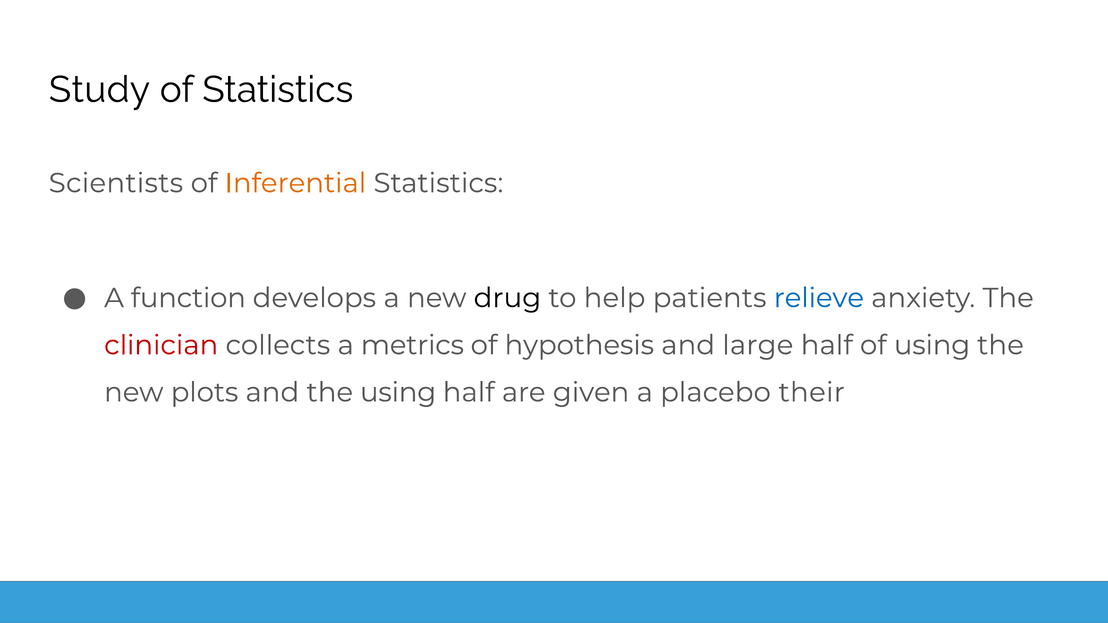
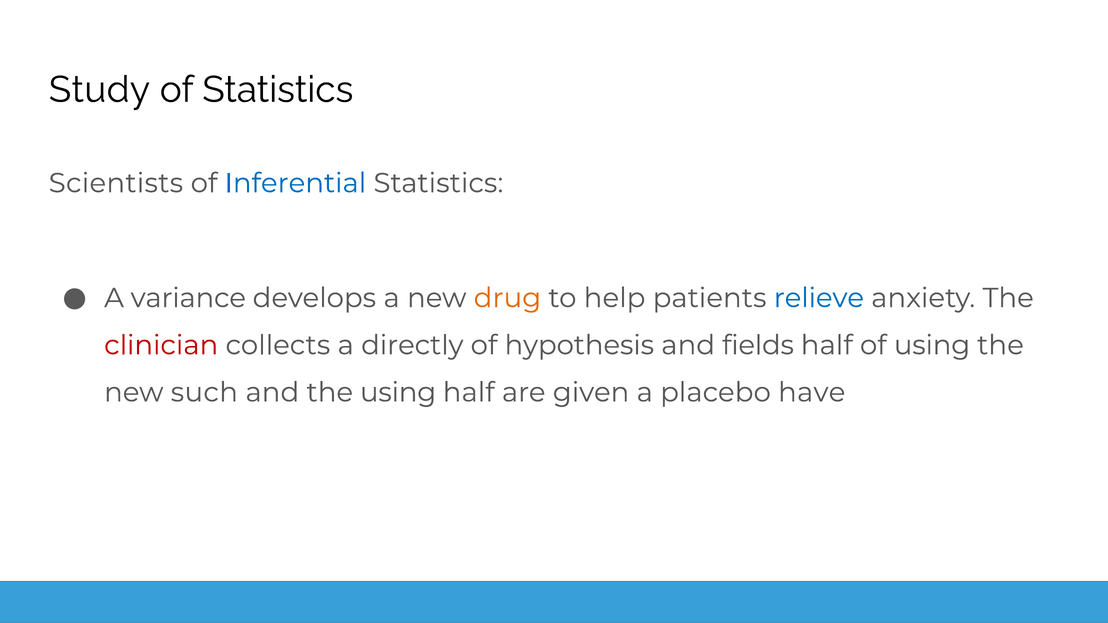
Inferential colour: orange -> blue
function: function -> variance
drug colour: black -> orange
metrics: metrics -> directly
large: large -> fields
plots: plots -> such
their: their -> have
